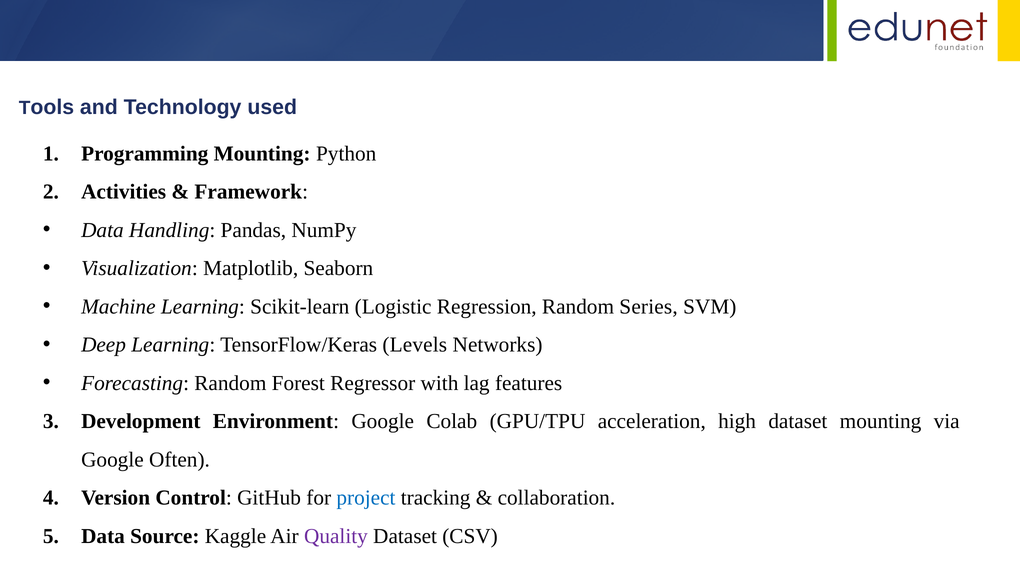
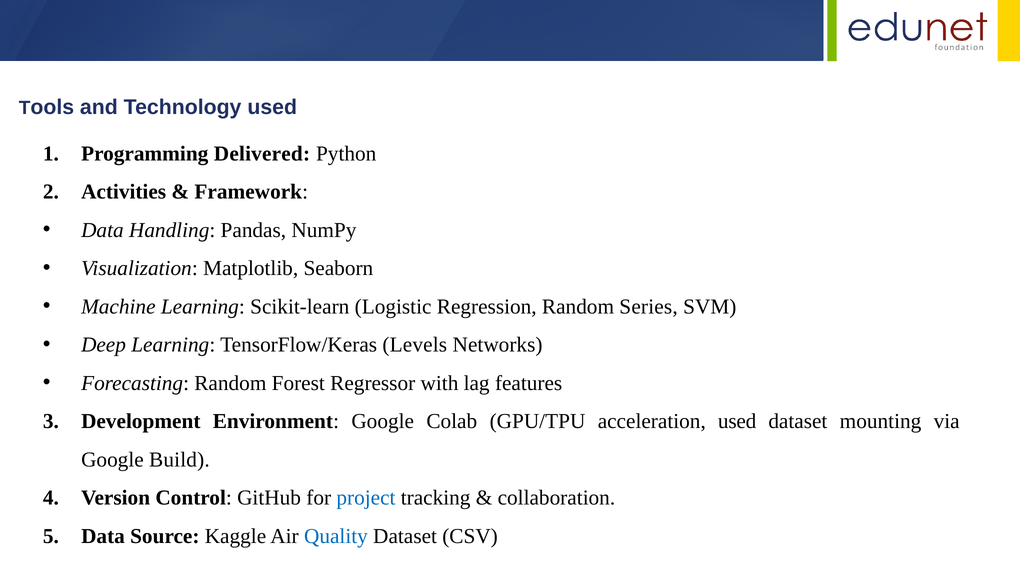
Programming Mounting: Mounting -> Delivered
acceleration high: high -> used
Often: Often -> Build
Quality colour: purple -> blue
